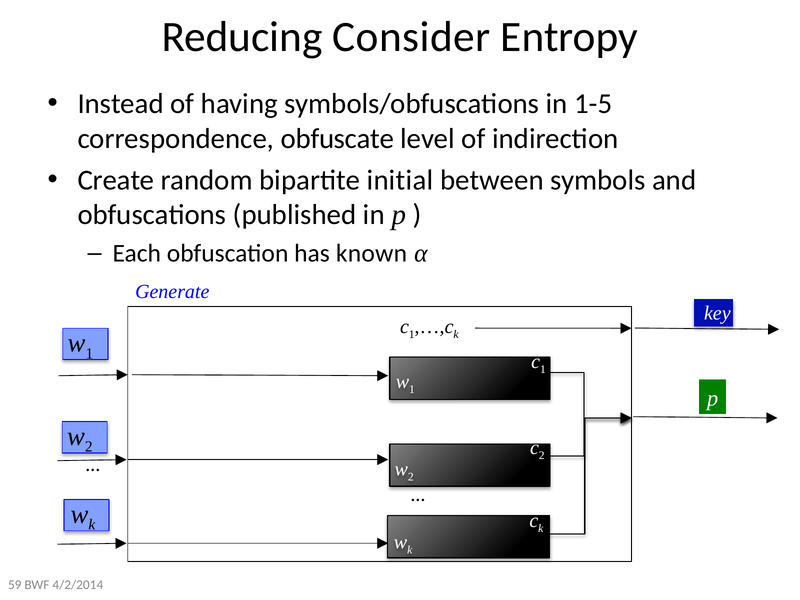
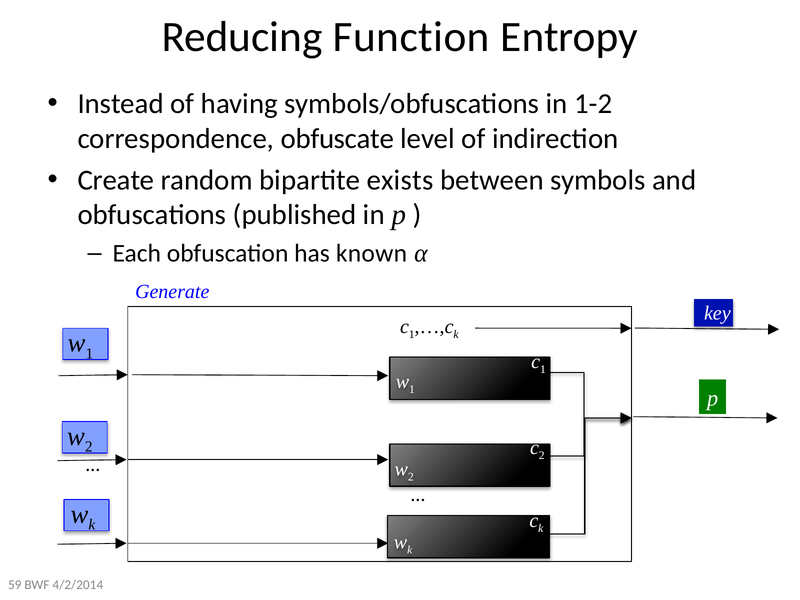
Consider: Consider -> Function
1-5: 1-5 -> 1-2
initial: initial -> exists
